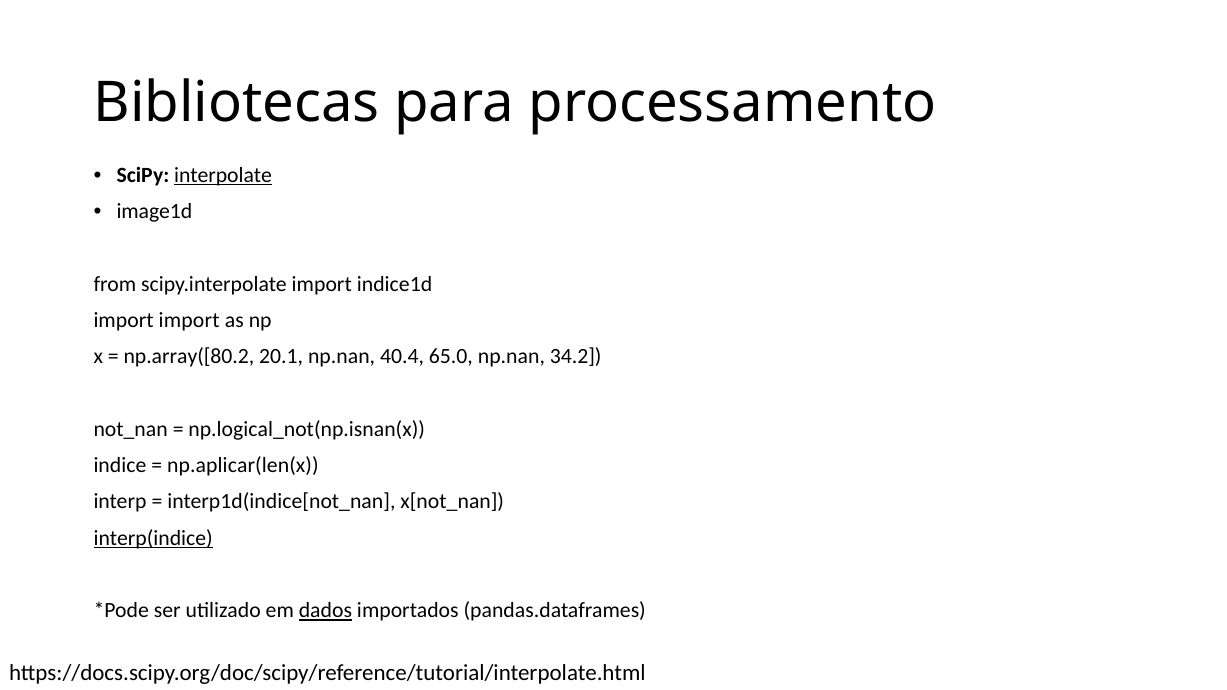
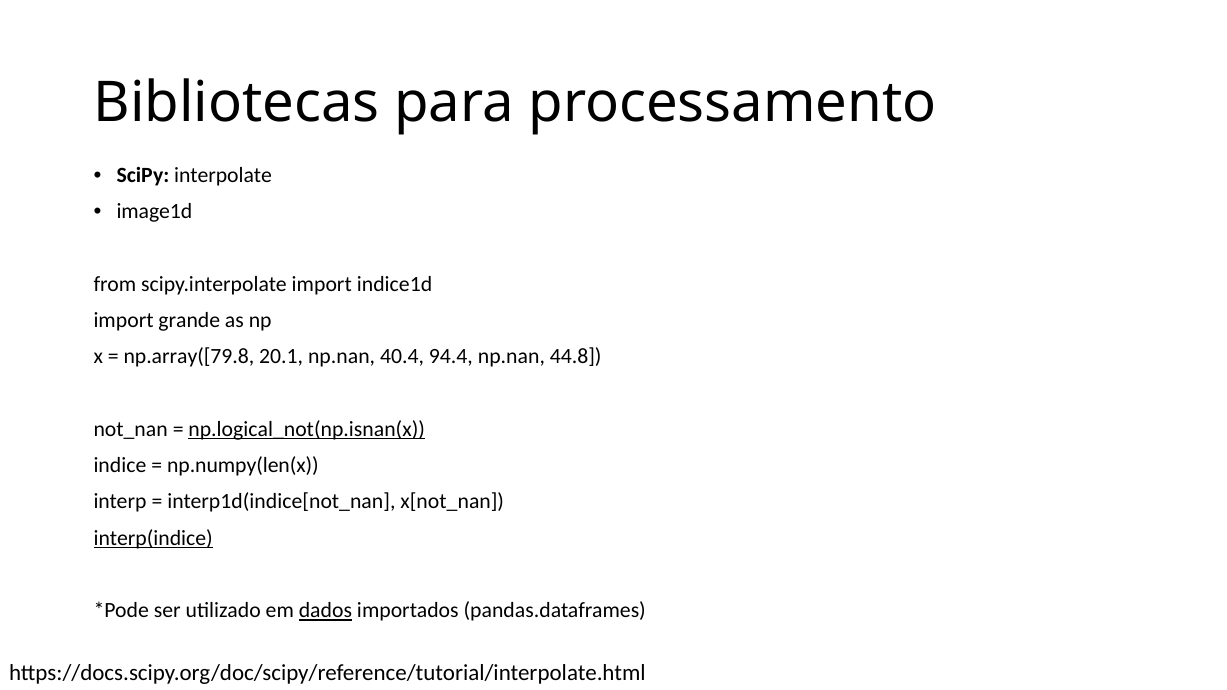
interpolate underline: present -> none
import import: import -> grande
np.array([80.2: np.array([80.2 -> np.array([79.8
65.0: 65.0 -> 94.4
34.2: 34.2 -> 44.8
np.logical_not(np.isnan(x underline: none -> present
np.aplicar(len(x: np.aplicar(len(x -> np.numpy(len(x
